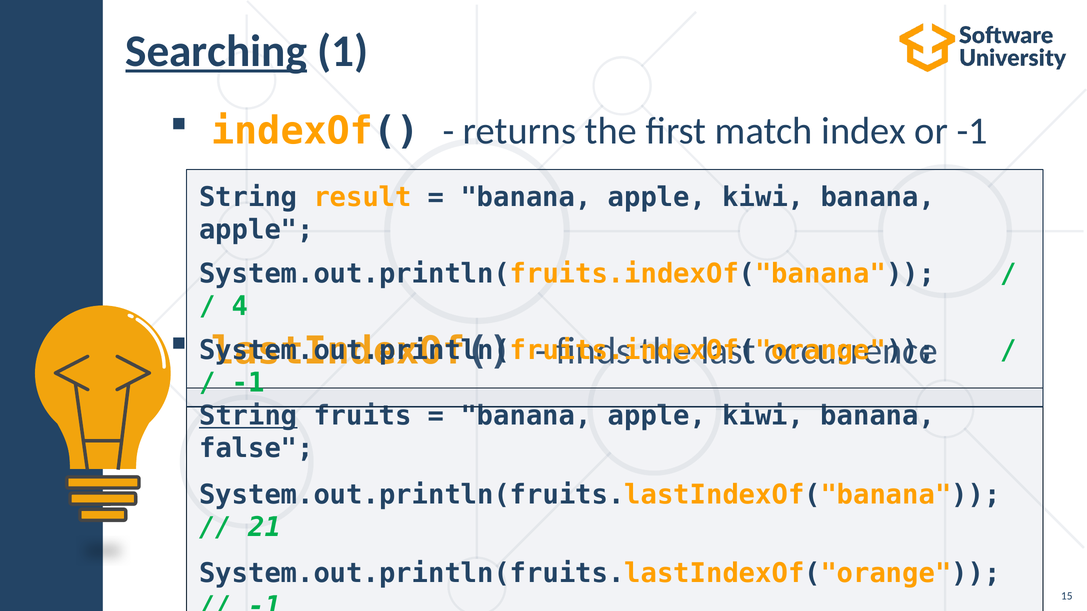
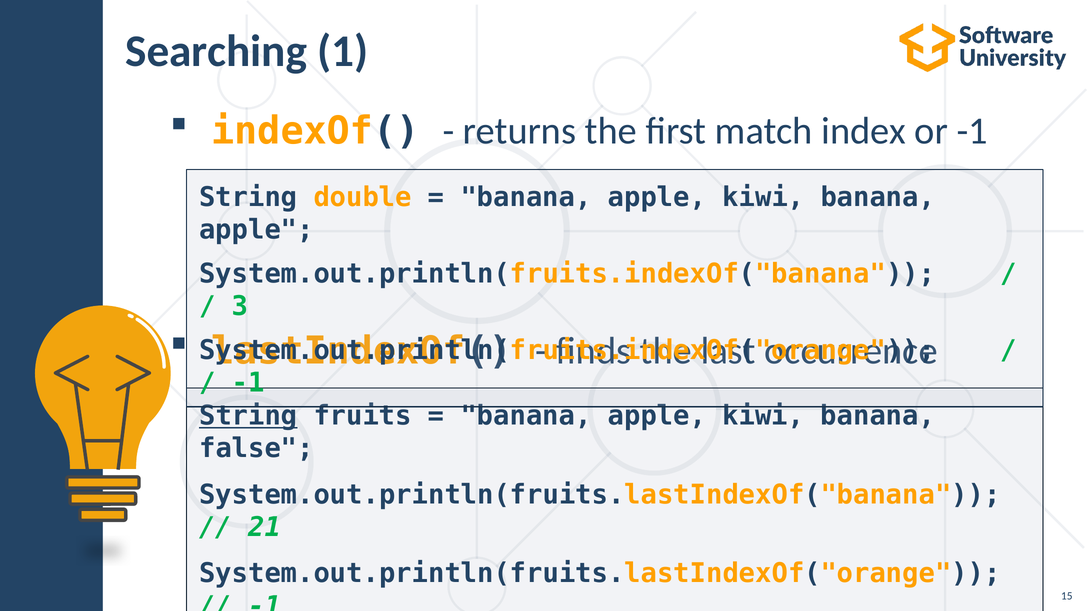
Searching underline: present -> none
result: result -> double
4: 4 -> 3
